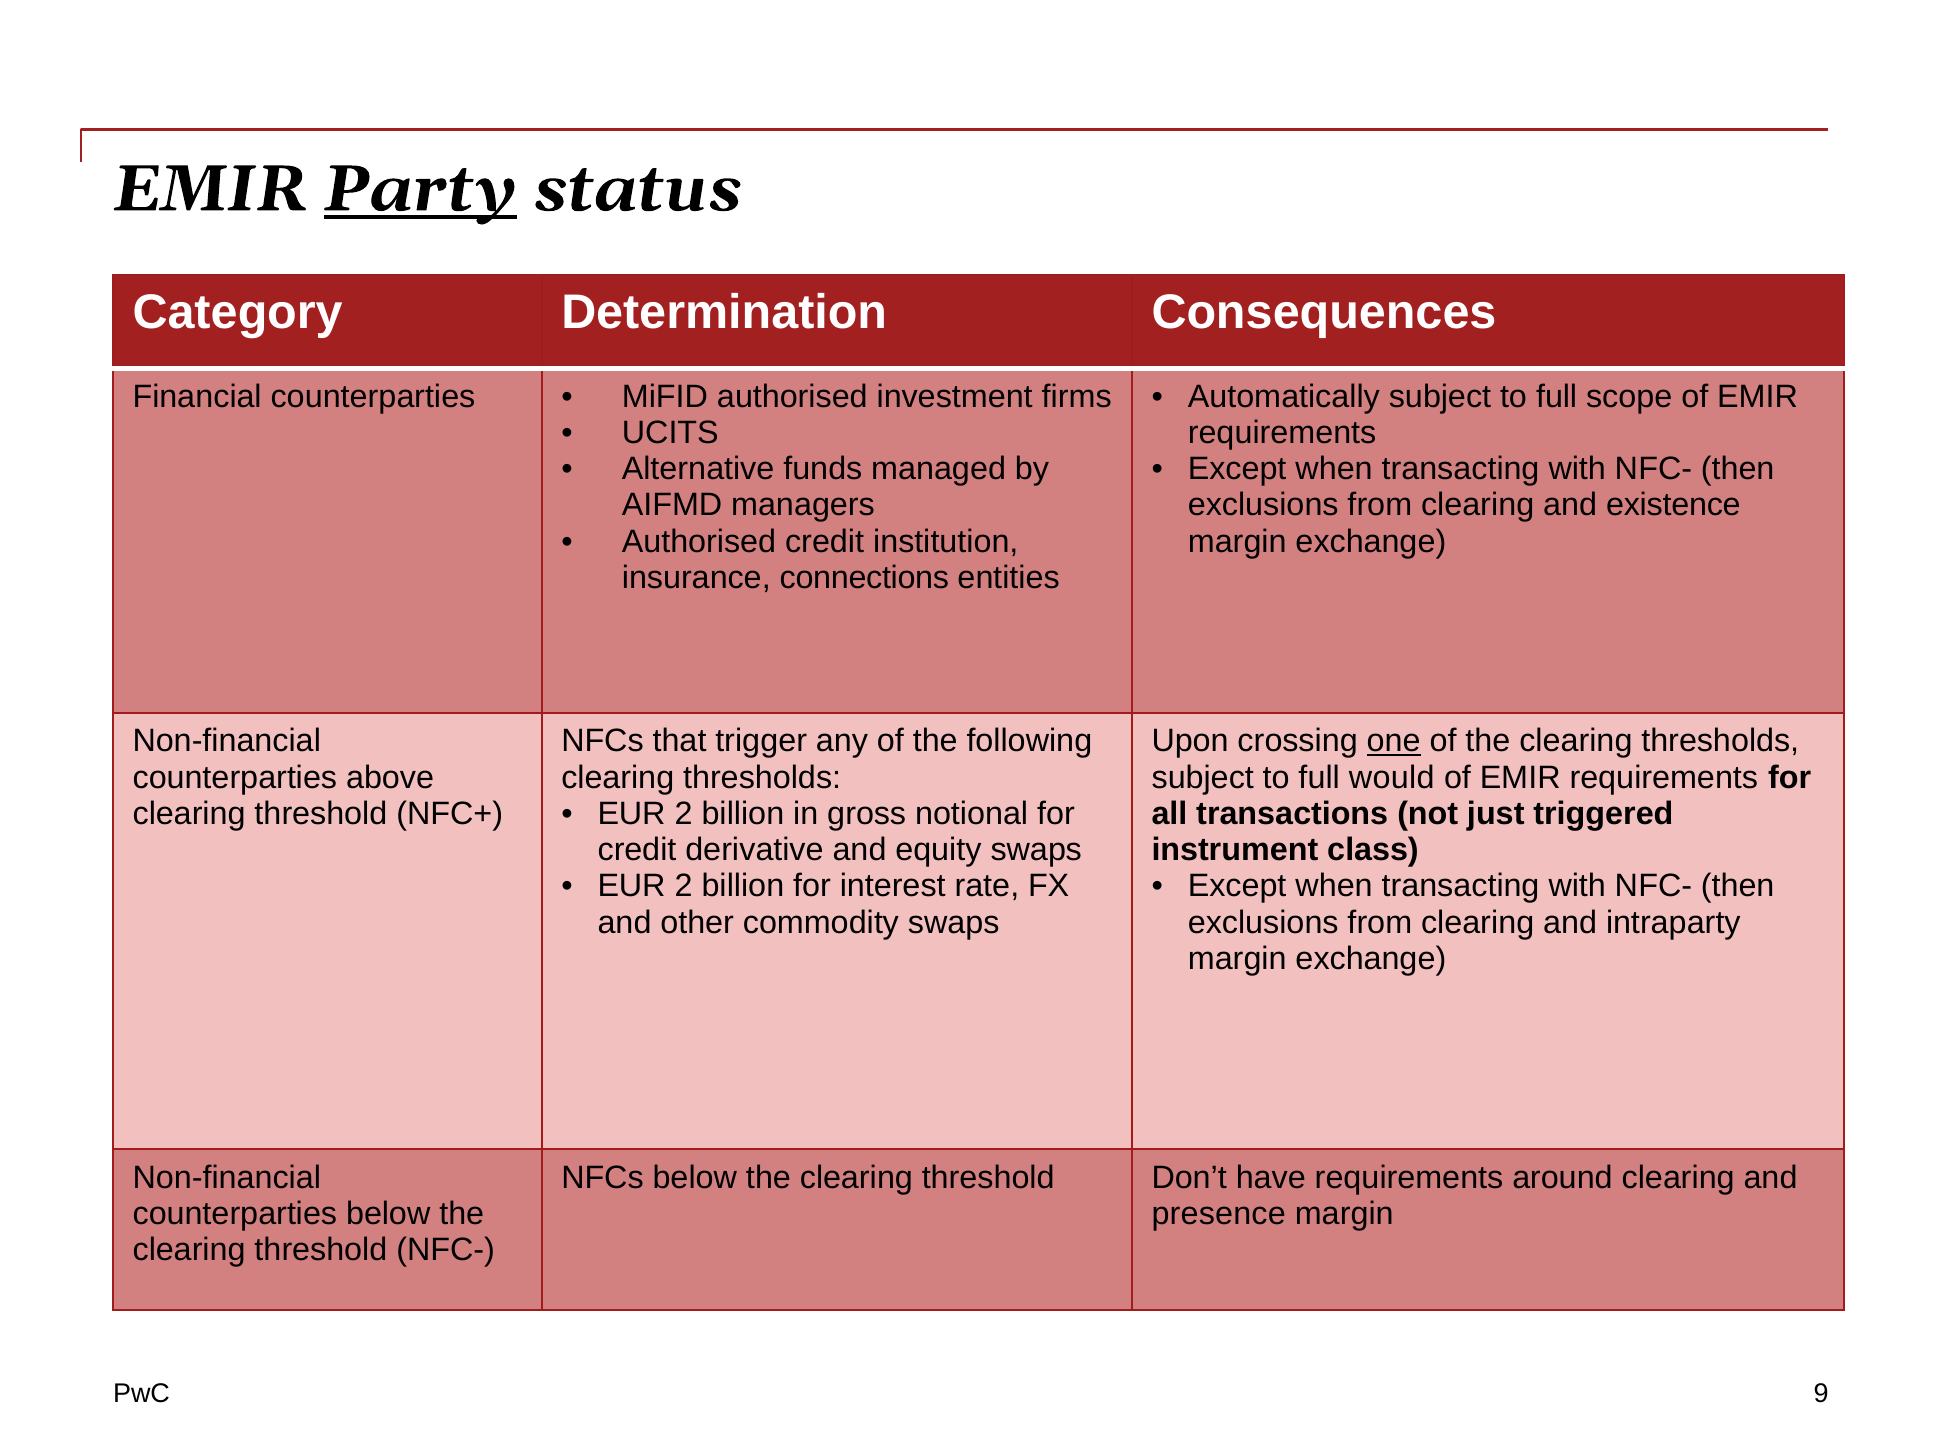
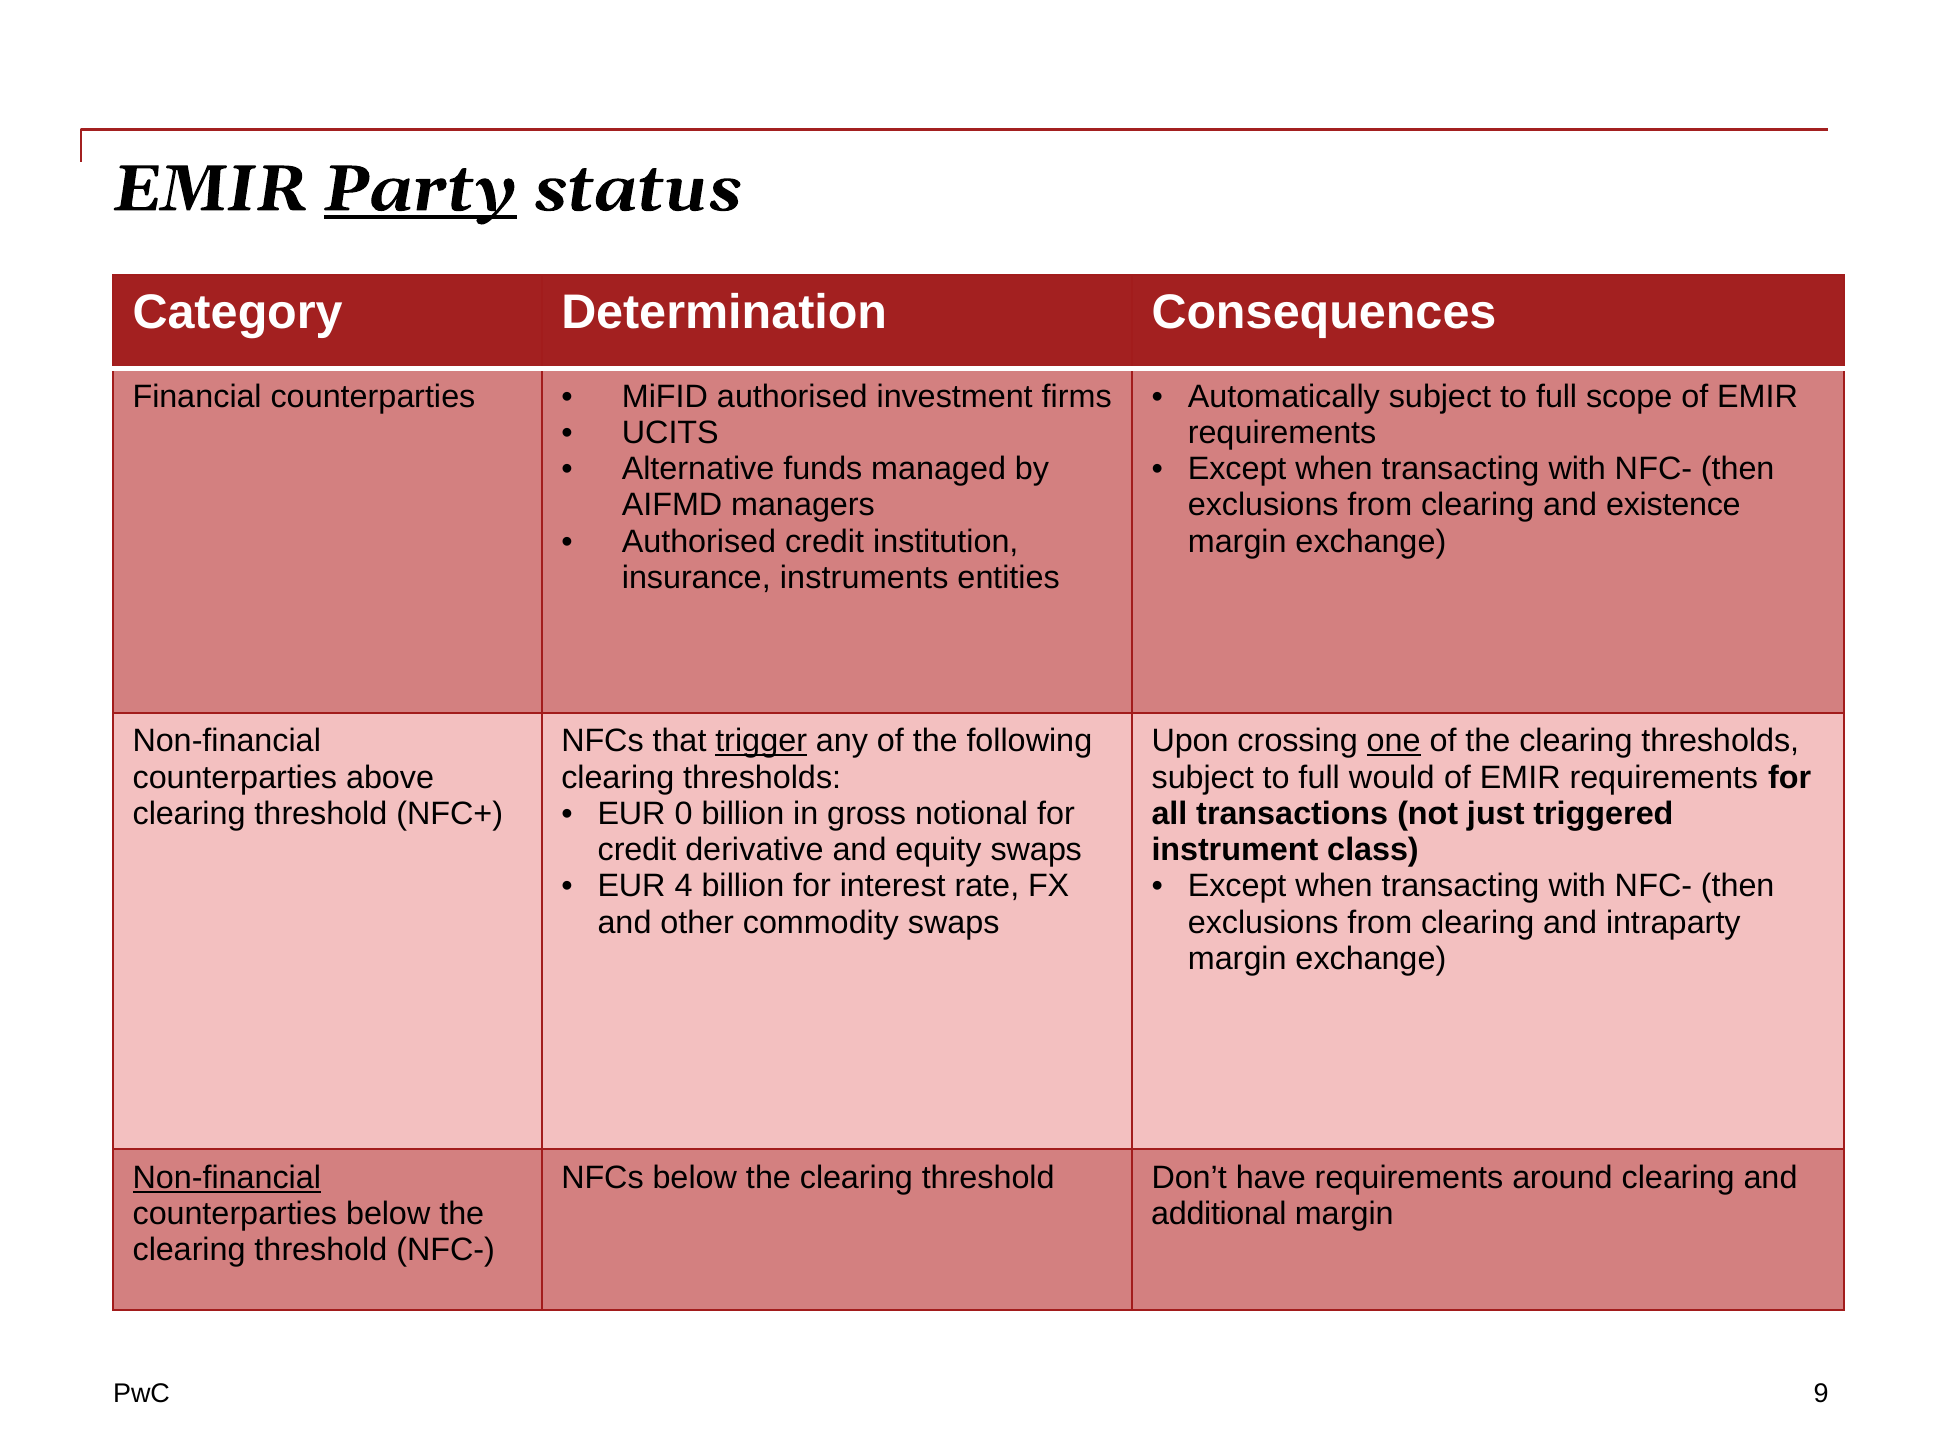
connections: connections -> instruments
trigger underline: none -> present
2 at (684, 814): 2 -> 0
2 at (684, 886): 2 -> 4
Non-financial at (227, 1178) underline: none -> present
presence: presence -> additional
